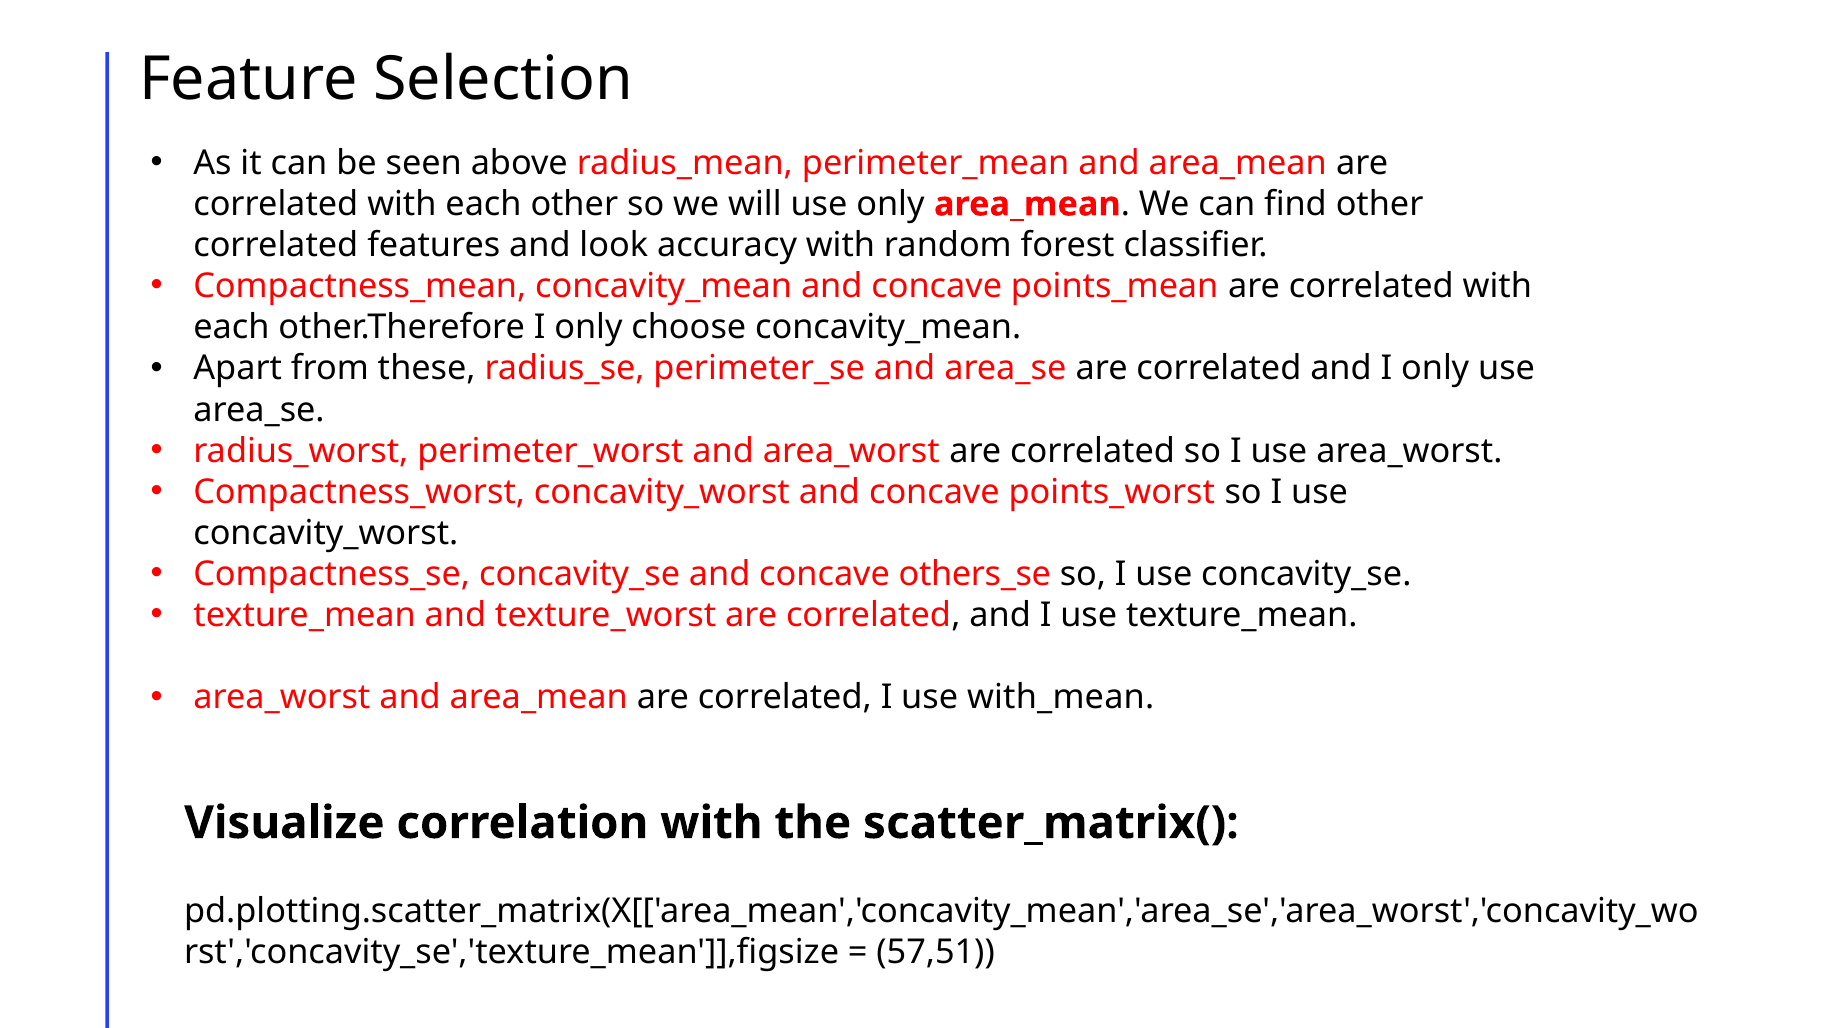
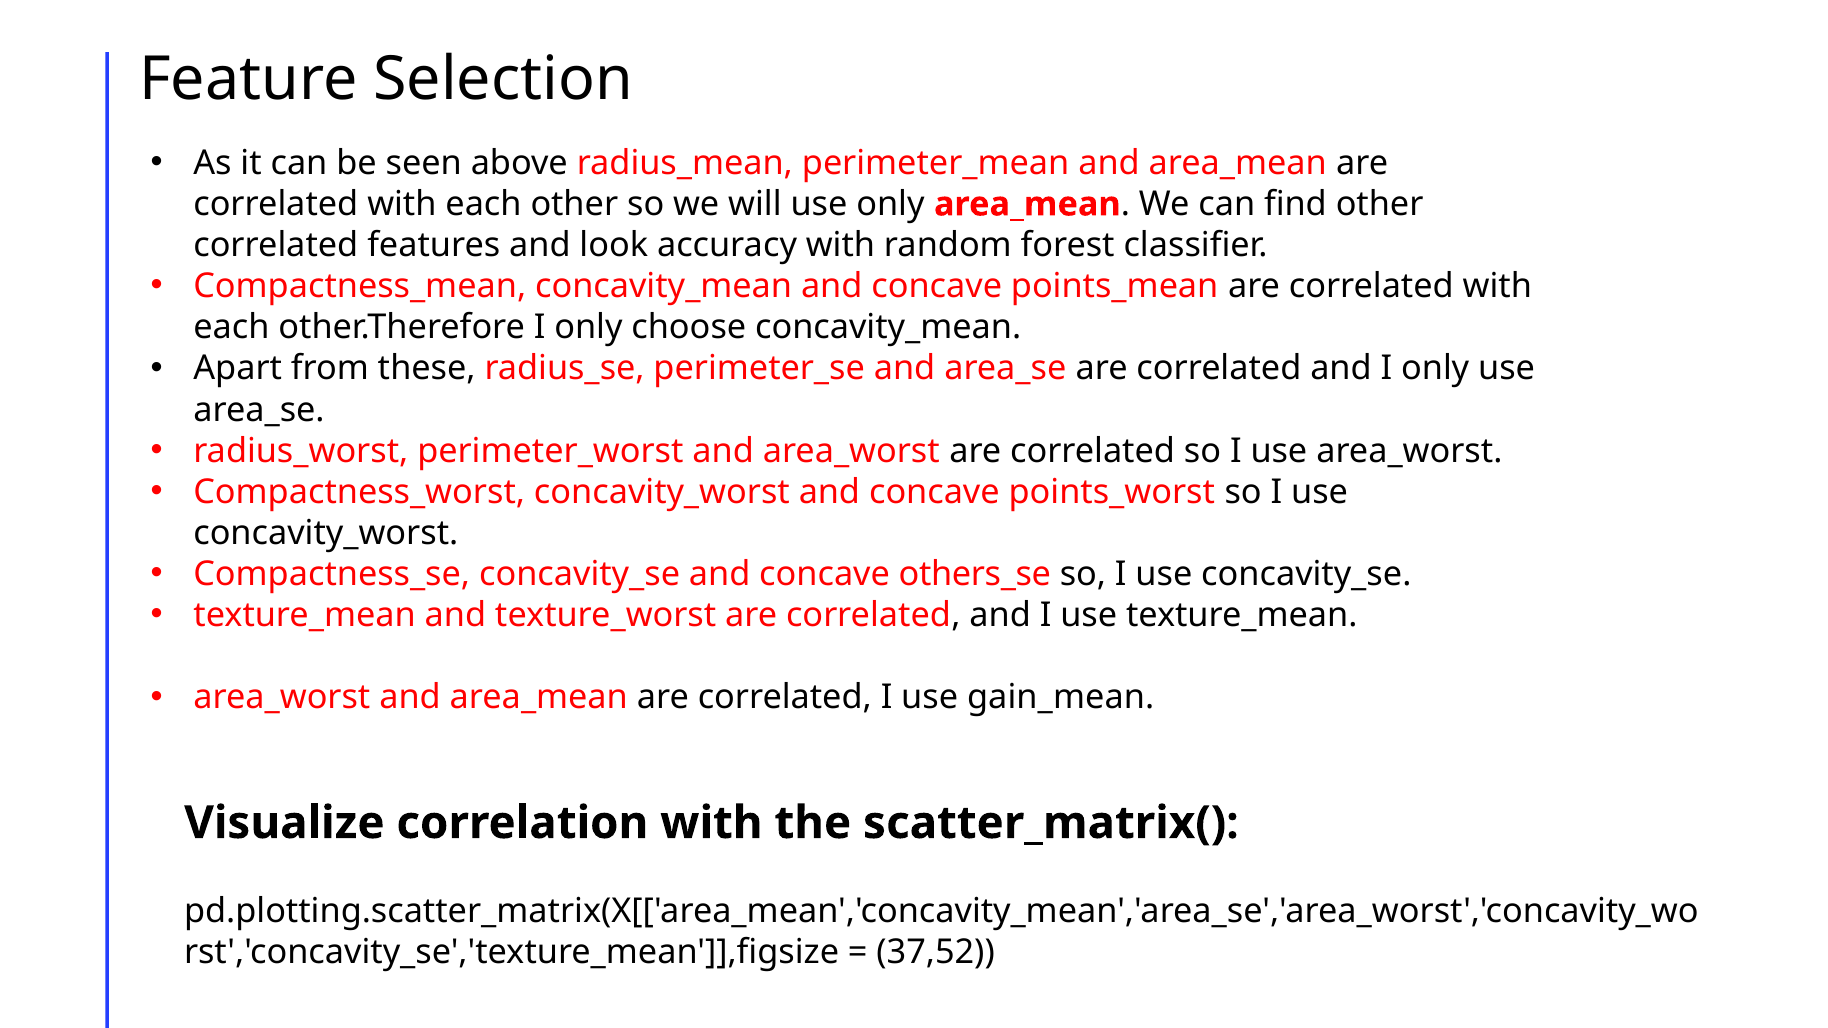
with_mean: with_mean -> gain_mean
57,51: 57,51 -> 37,52
